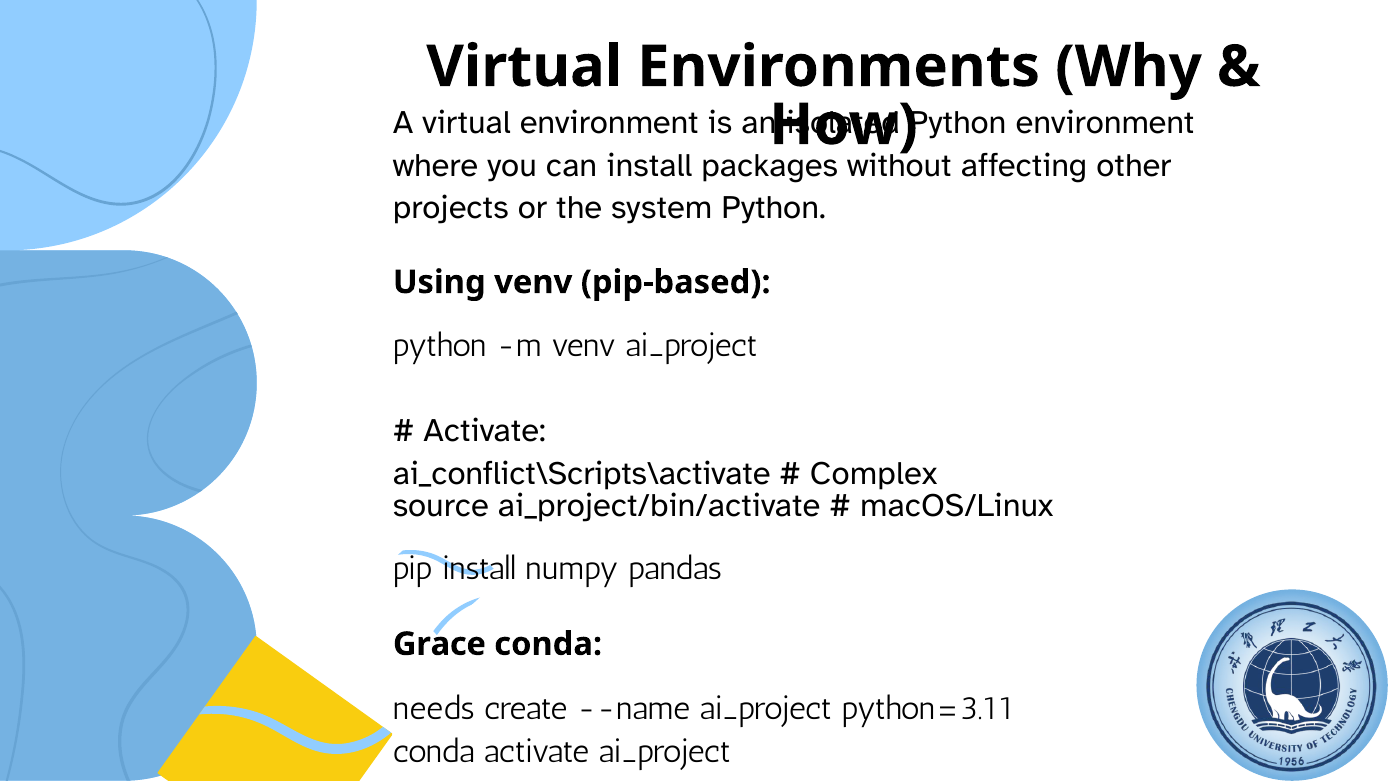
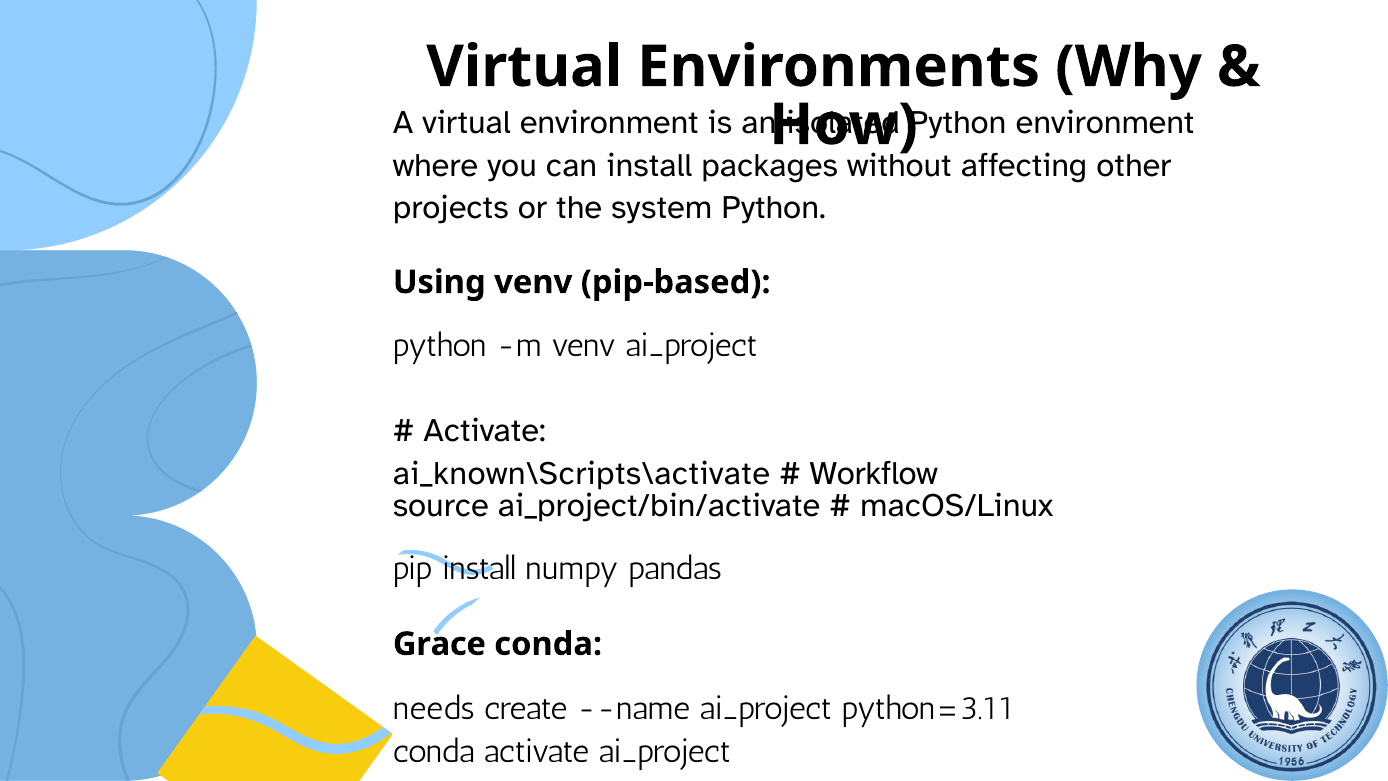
ai_conflict\Scripts\activate: ai_conflict\Scripts\activate -> ai_known\Scripts\activate
Complex: Complex -> Workflow
